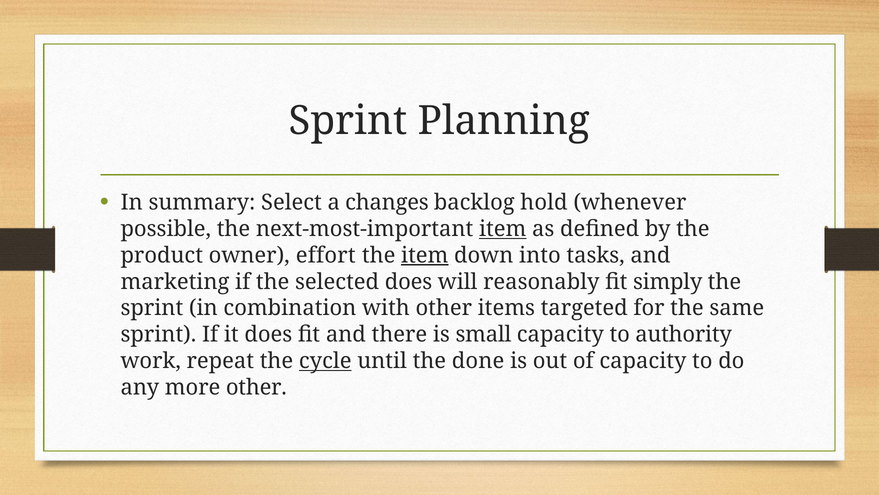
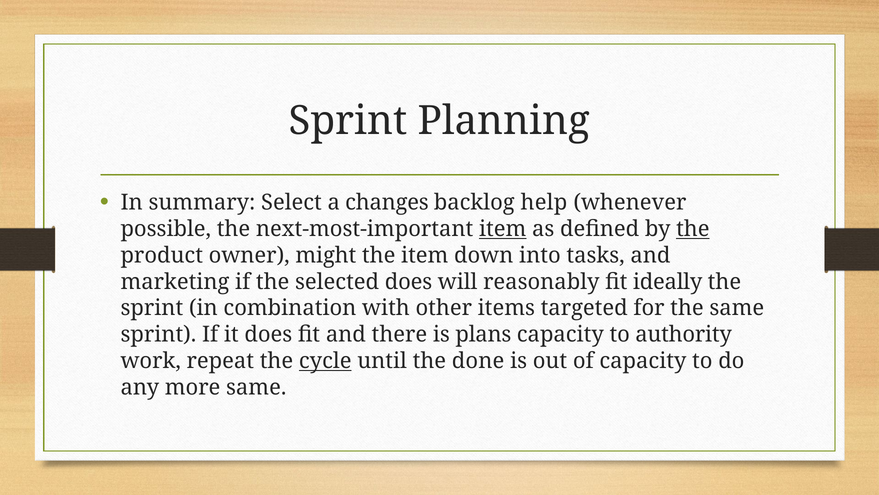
hold: hold -> help
the at (693, 229) underline: none -> present
effort: effort -> might
item at (425, 255) underline: present -> none
simply: simply -> ideally
small: small -> plans
more other: other -> same
